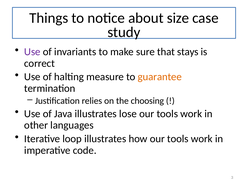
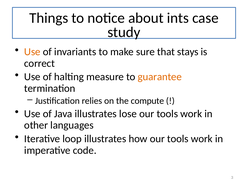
size: size -> ints
Use at (32, 52) colour: purple -> orange
choosing: choosing -> compute
